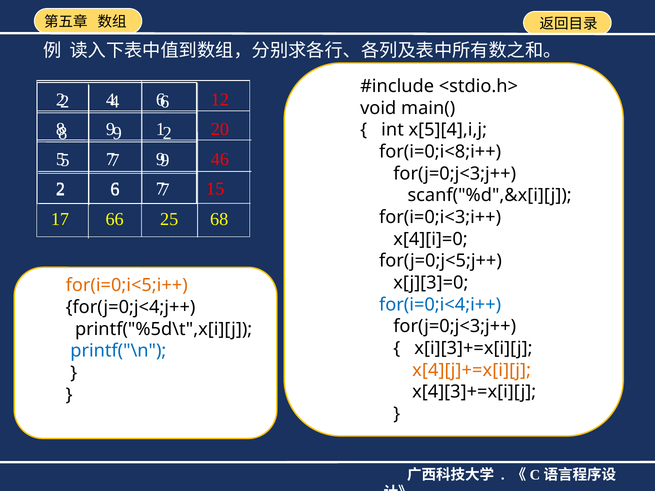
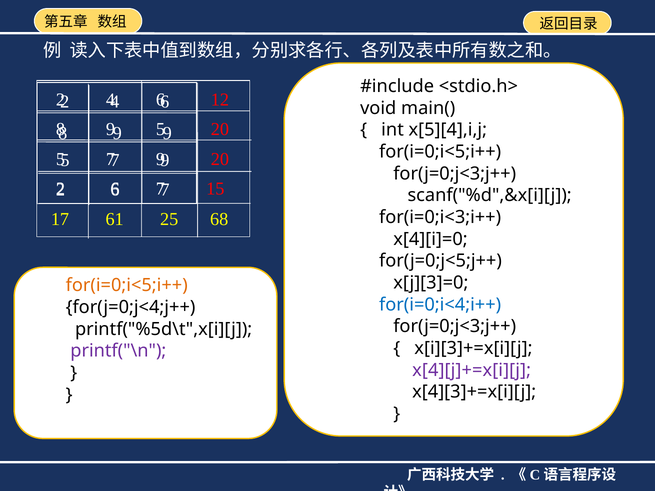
9 1: 1 -> 5
9 2: 2 -> 9
for(i=0;i<8;i++ at (440, 152): for(i=0;i<8;i++ -> for(i=0;i<5;i++
46 at (220, 159): 46 -> 20
66: 66 -> 61
printf("\n colour: blue -> purple
x[4][j]+=x[i][j colour: orange -> purple
